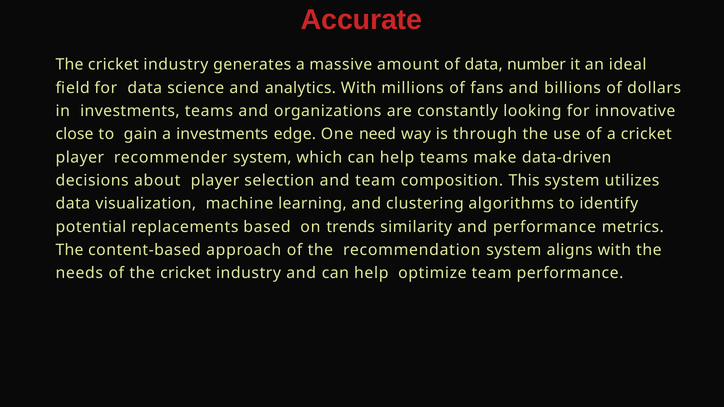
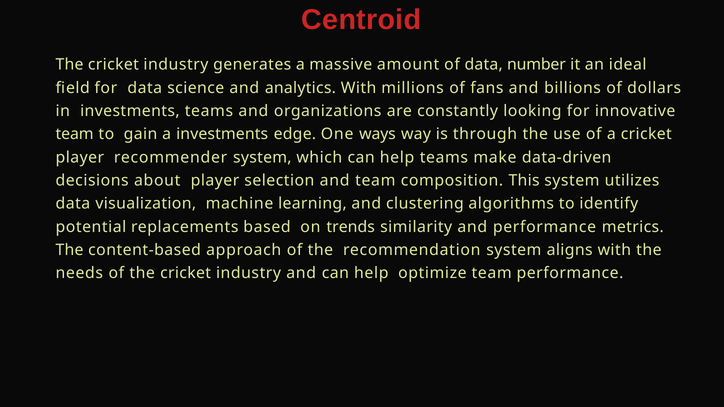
Accurate: Accurate -> Centroid
close at (75, 134): close -> team
need: need -> ways
